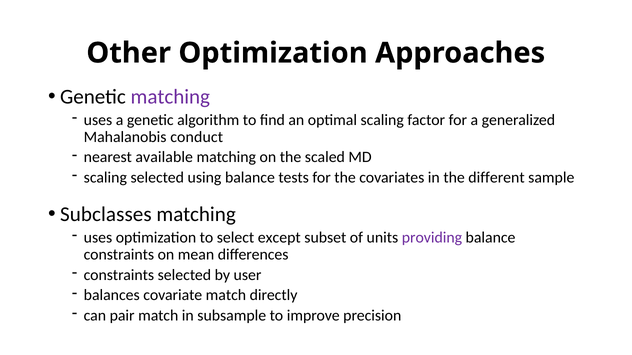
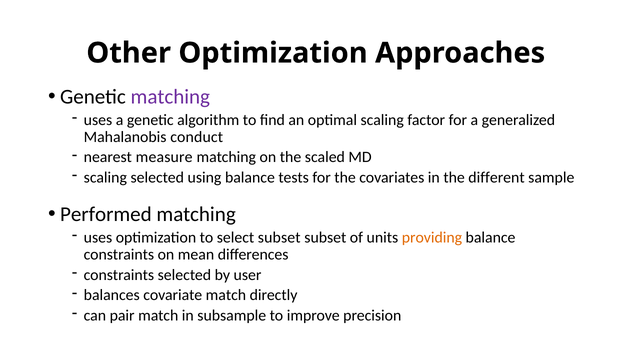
available: available -> measure
Subclasses: Subclasses -> Performed
select except: except -> subset
providing colour: purple -> orange
